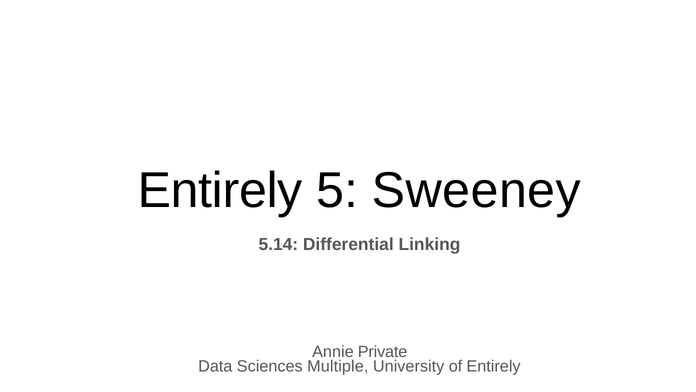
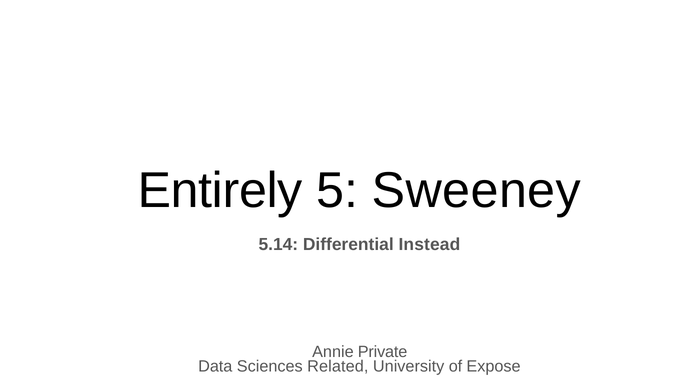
Linking: Linking -> Instead
Multiple: Multiple -> Related
of Entirely: Entirely -> Expose
